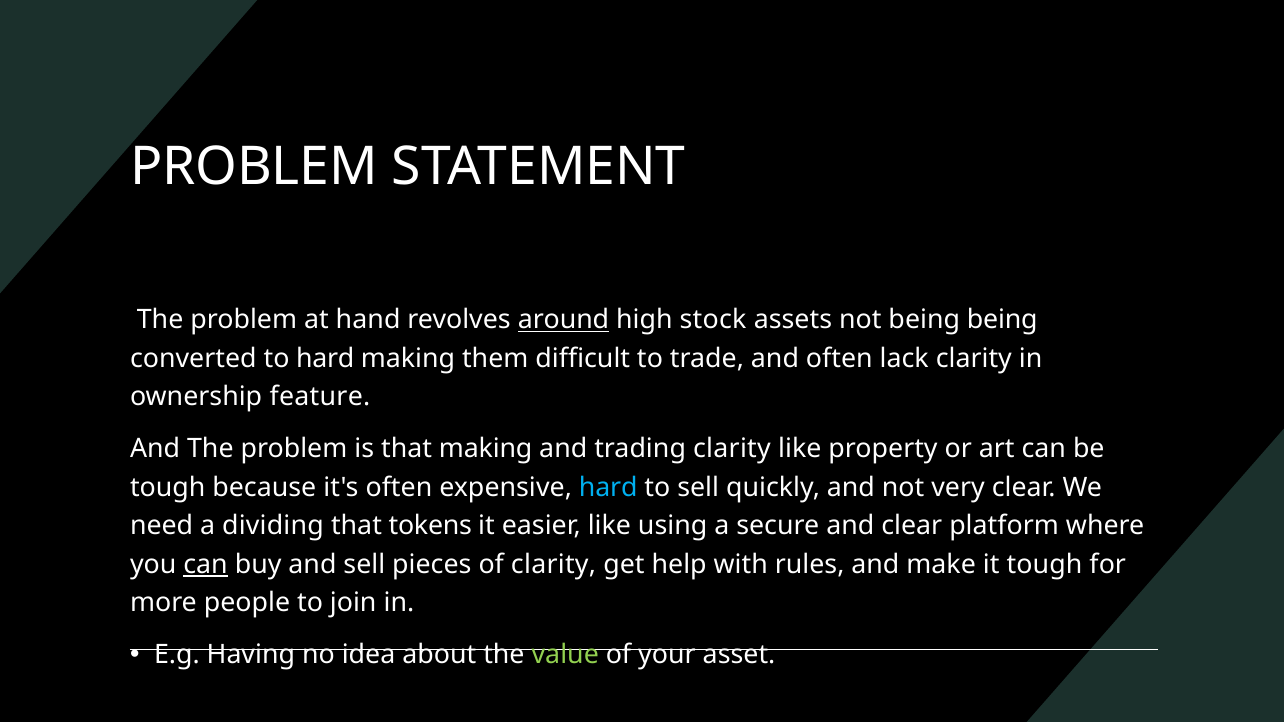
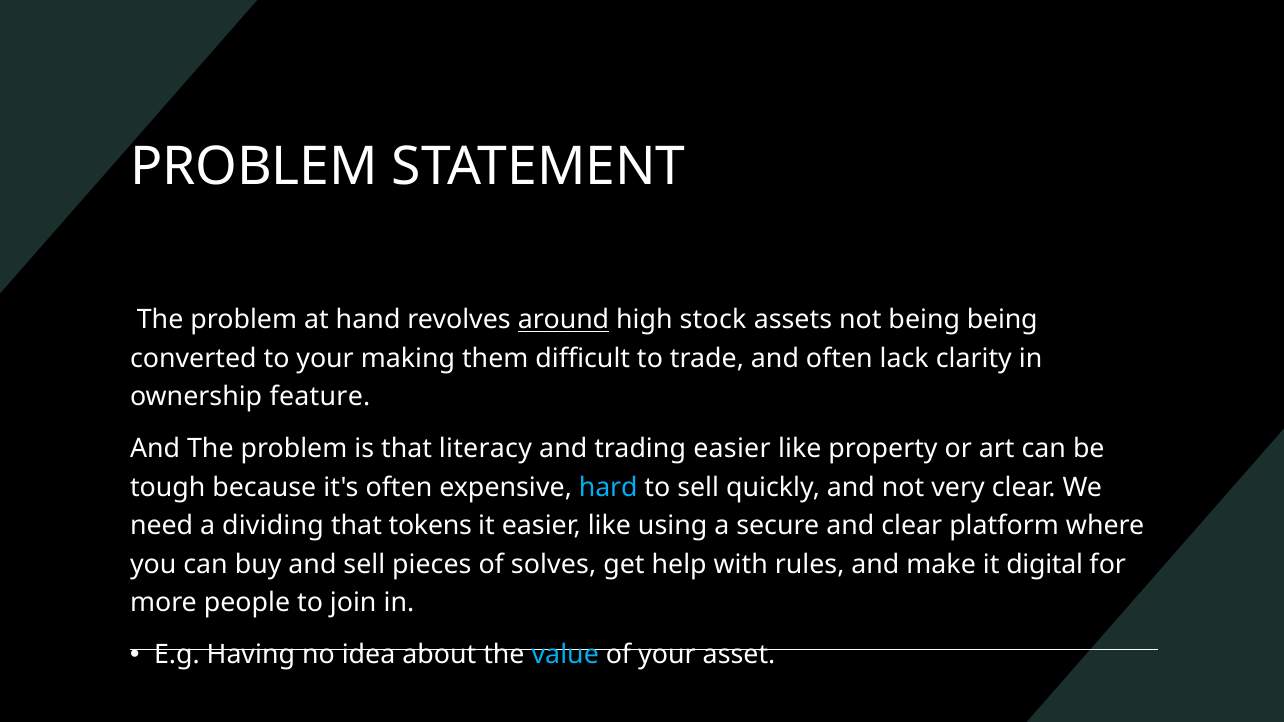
to hard: hard -> your
that making: making -> literacy
trading clarity: clarity -> easier
can at (206, 565) underline: present -> none
of clarity: clarity -> solves
it tough: tough -> digital
value colour: light green -> light blue
